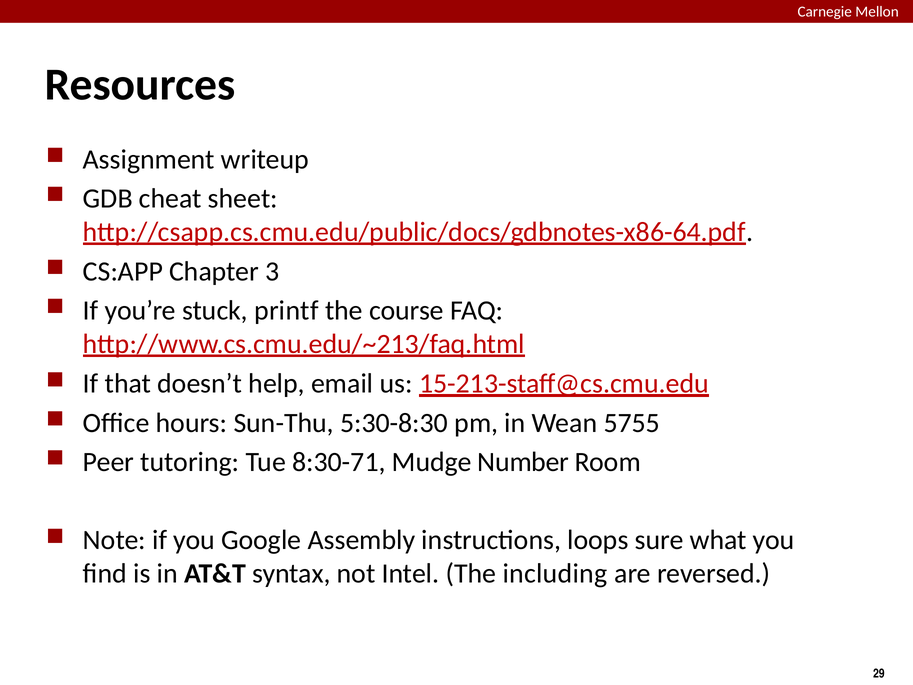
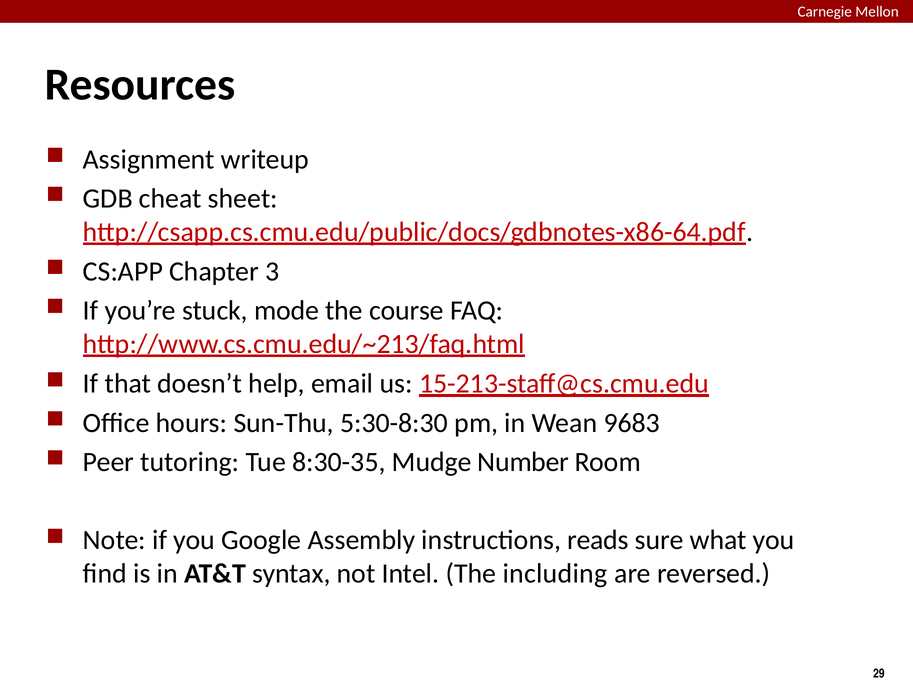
printf: printf -> mode
5755: 5755 -> 9683
8:30-71: 8:30-71 -> 8:30-35
loops: loops -> reads
